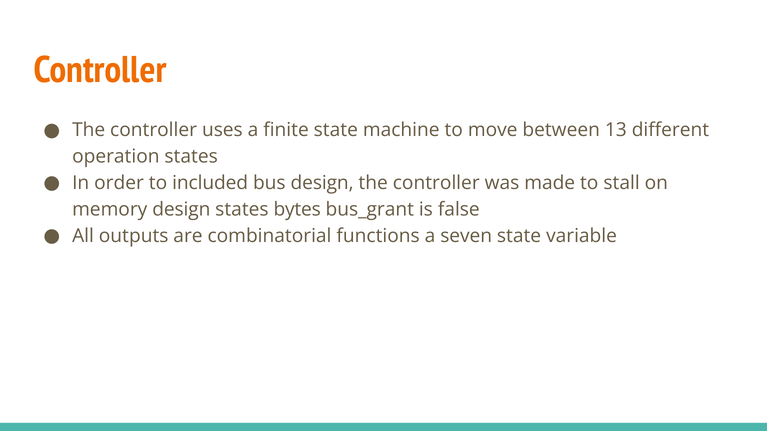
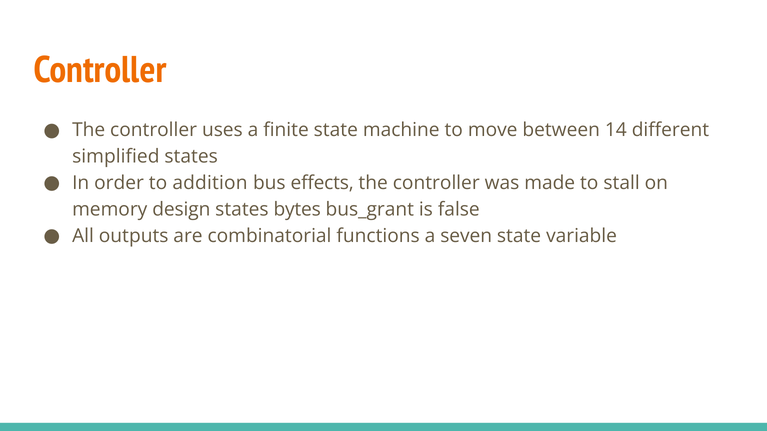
13: 13 -> 14
operation: operation -> simplified
included: included -> addition
bus design: design -> effects
